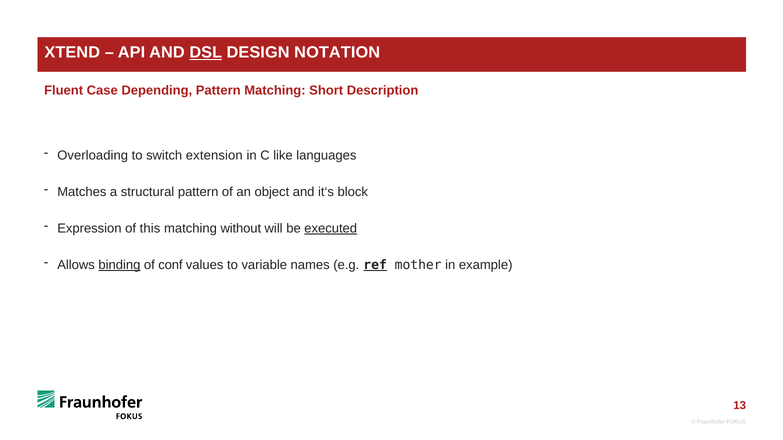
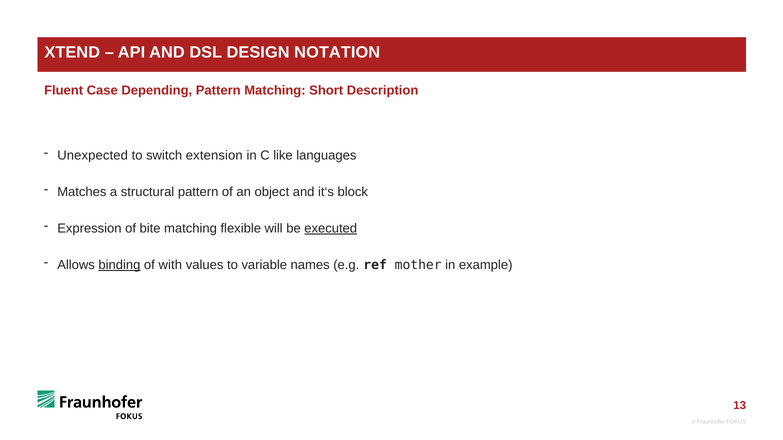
DSL underline: present -> none
Overloading: Overloading -> Unexpected
this: this -> bite
without: without -> flexible
conf: conf -> with
ref underline: present -> none
